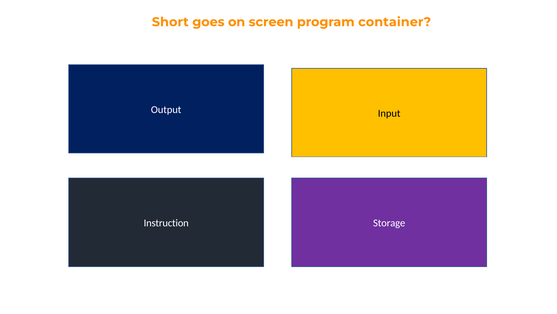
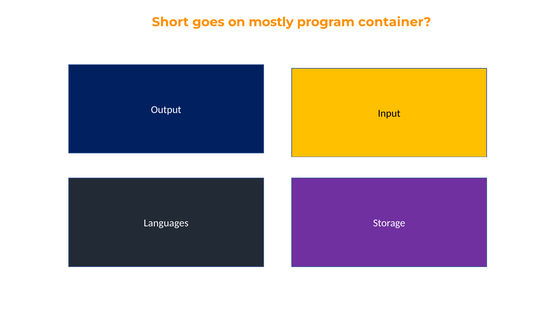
screen: screen -> mostly
Instruction: Instruction -> Languages
